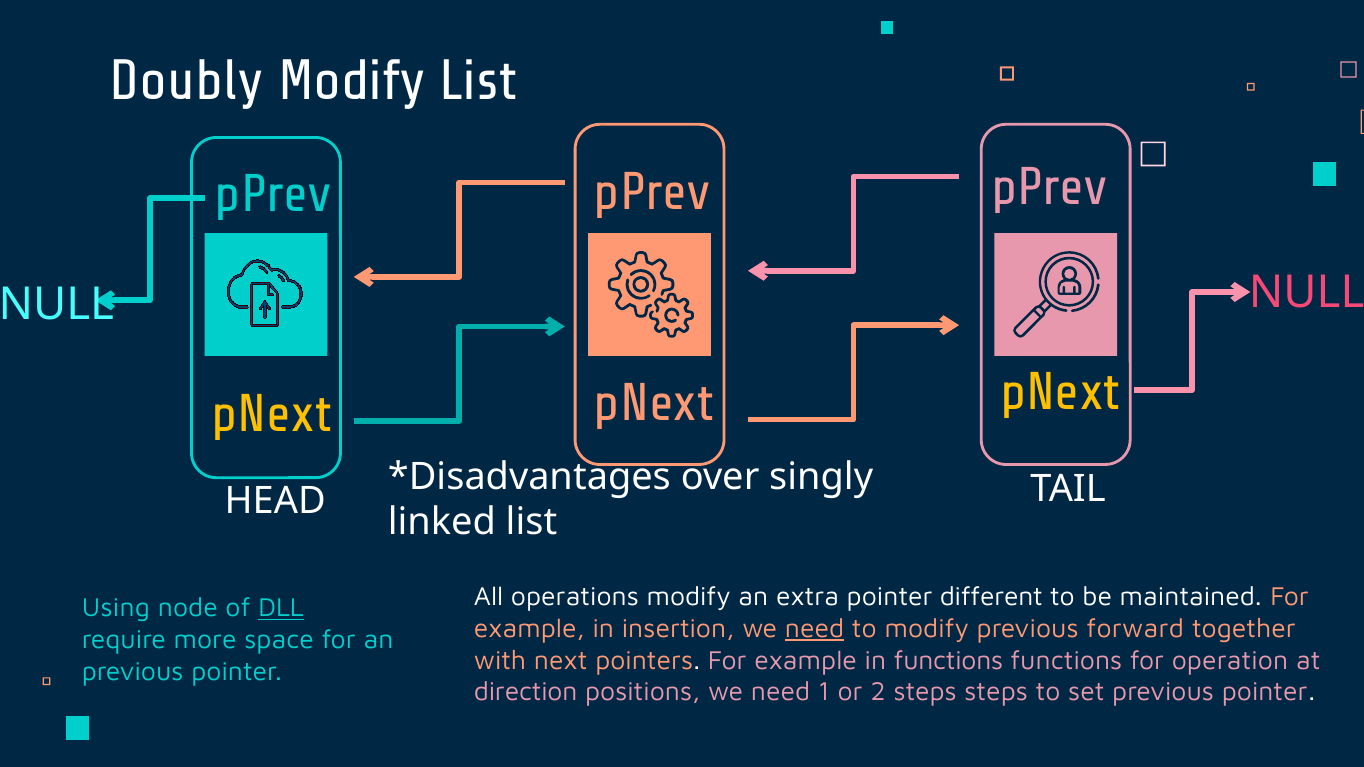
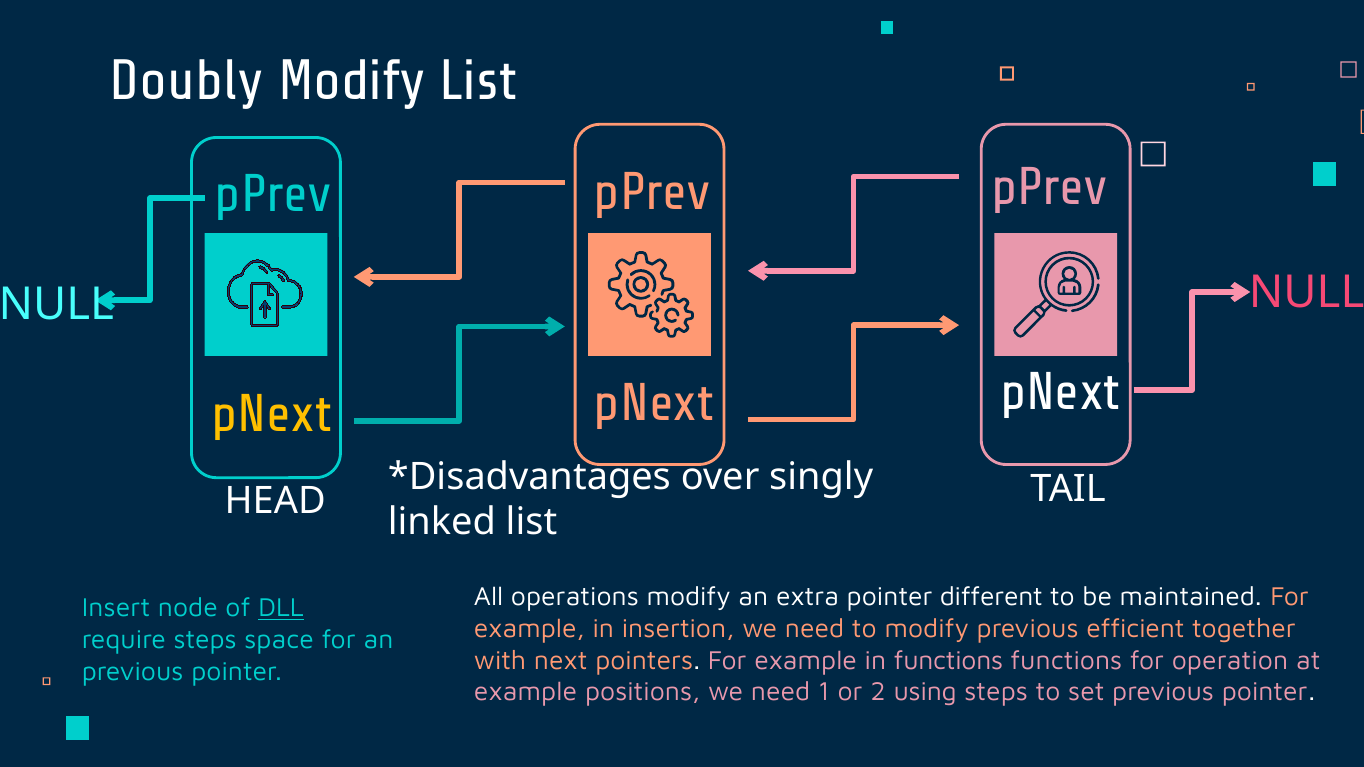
pNext at (1060, 392) colour: yellow -> white
Using: Using -> Insert
need at (815, 629) underline: present -> none
forward: forward -> efficient
require more: more -> steps
direction at (526, 692): direction -> example
2 steps: steps -> using
